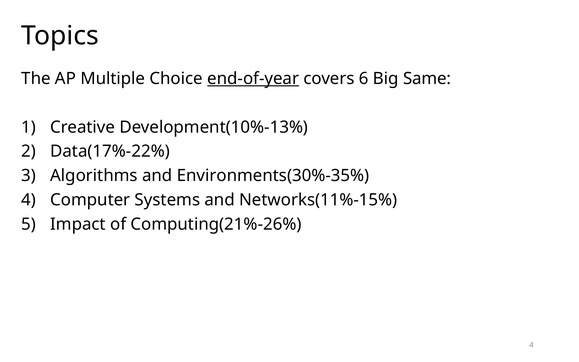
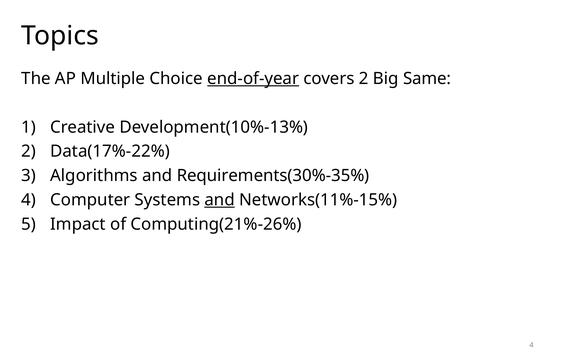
covers 6: 6 -> 2
Environments(30%-35%: Environments(30%-35% -> Requirements(30%-35%
and at (220, 200) underline: none -> present
